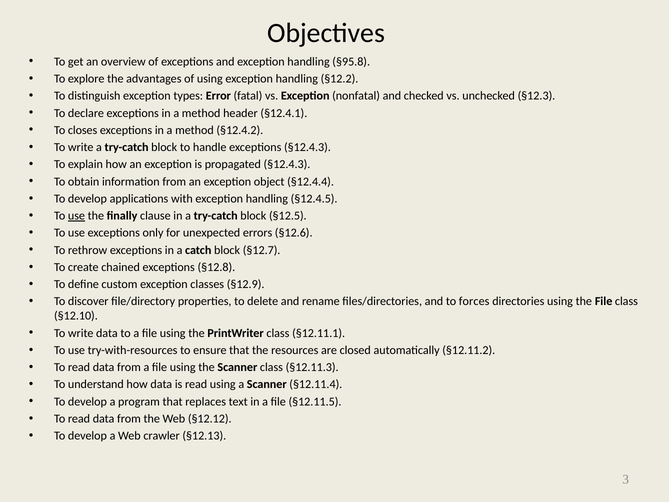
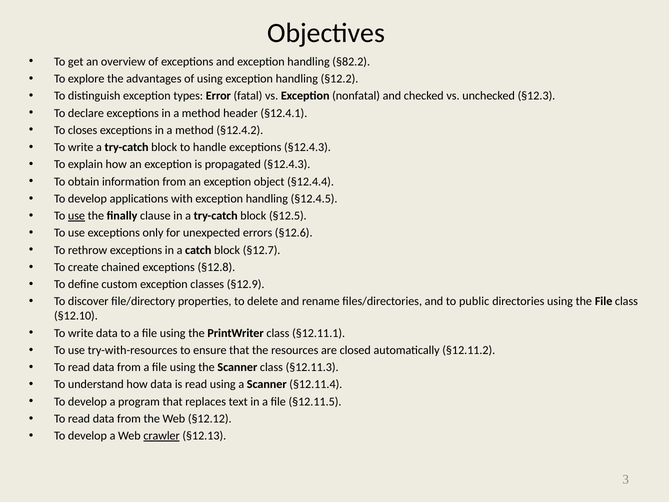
§95.8: §95.8 -> §82.2
forces: forces -> public
crawler underline: none -> present
